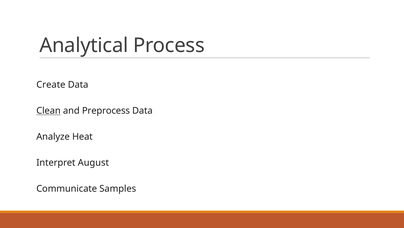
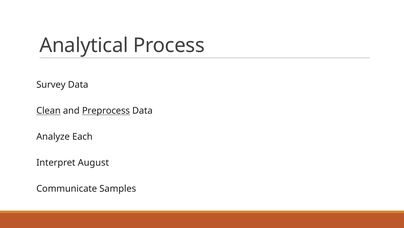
Create: Create -> Survey
Preprocess underline: none -> present
Heat: Heat -> Each
